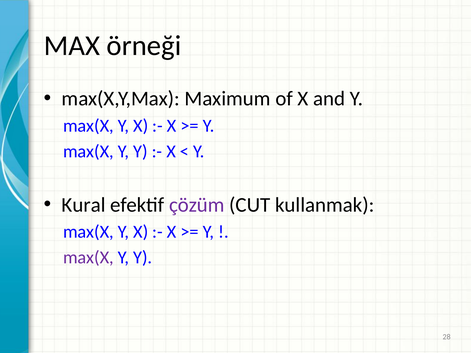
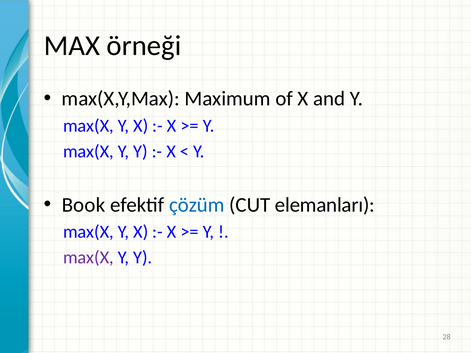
Kural: Kural -> Book
çözüm colour: purple -> blue
kullanmak: kullanmak -> elemanları
